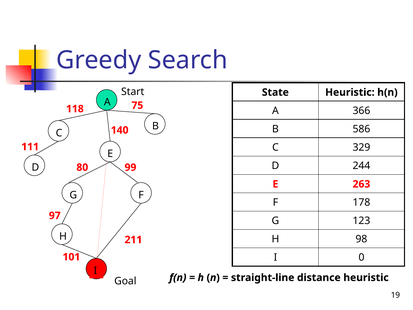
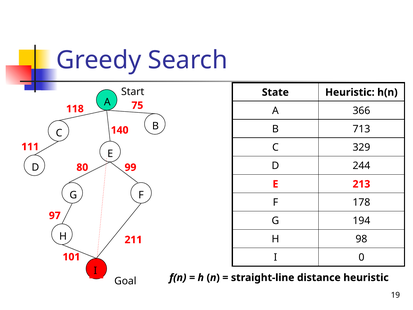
586: 586 -> 713
263: 263 -> 213
123: 123 -> 194
